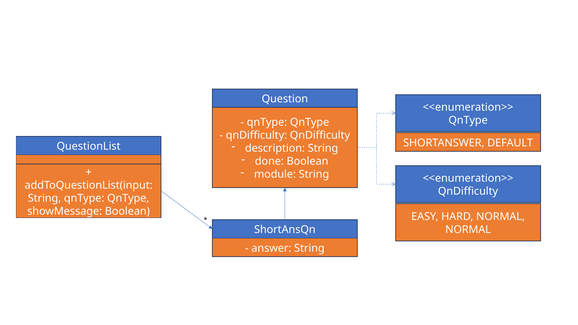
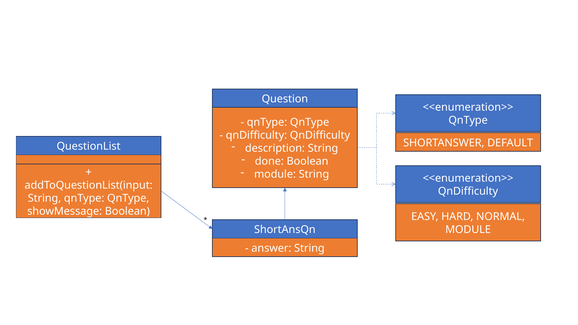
NORMAL at (468, 230): NORMAL -> MODULE
